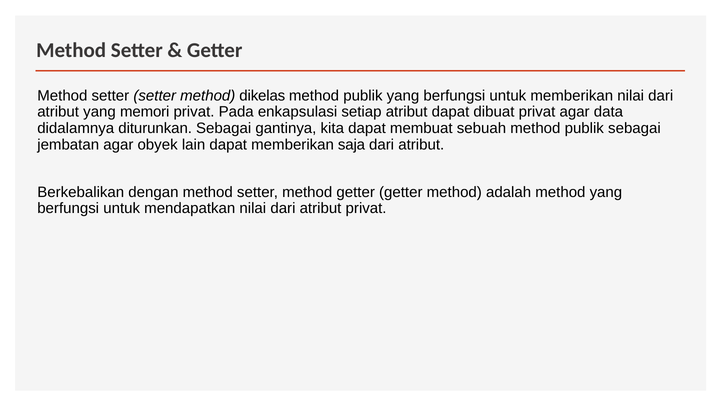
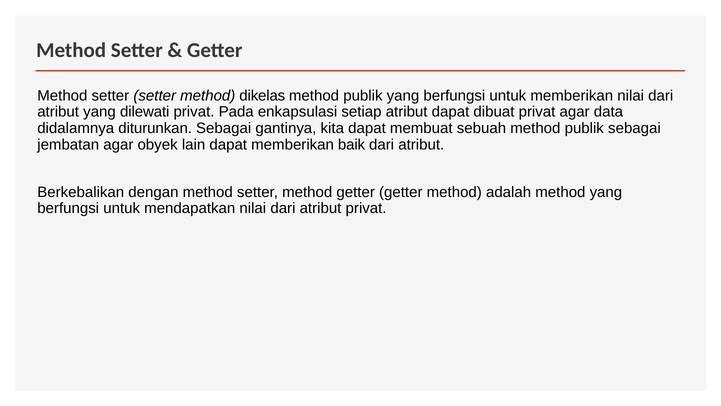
memori: memori -> dilewati
saja: saja -> baik
